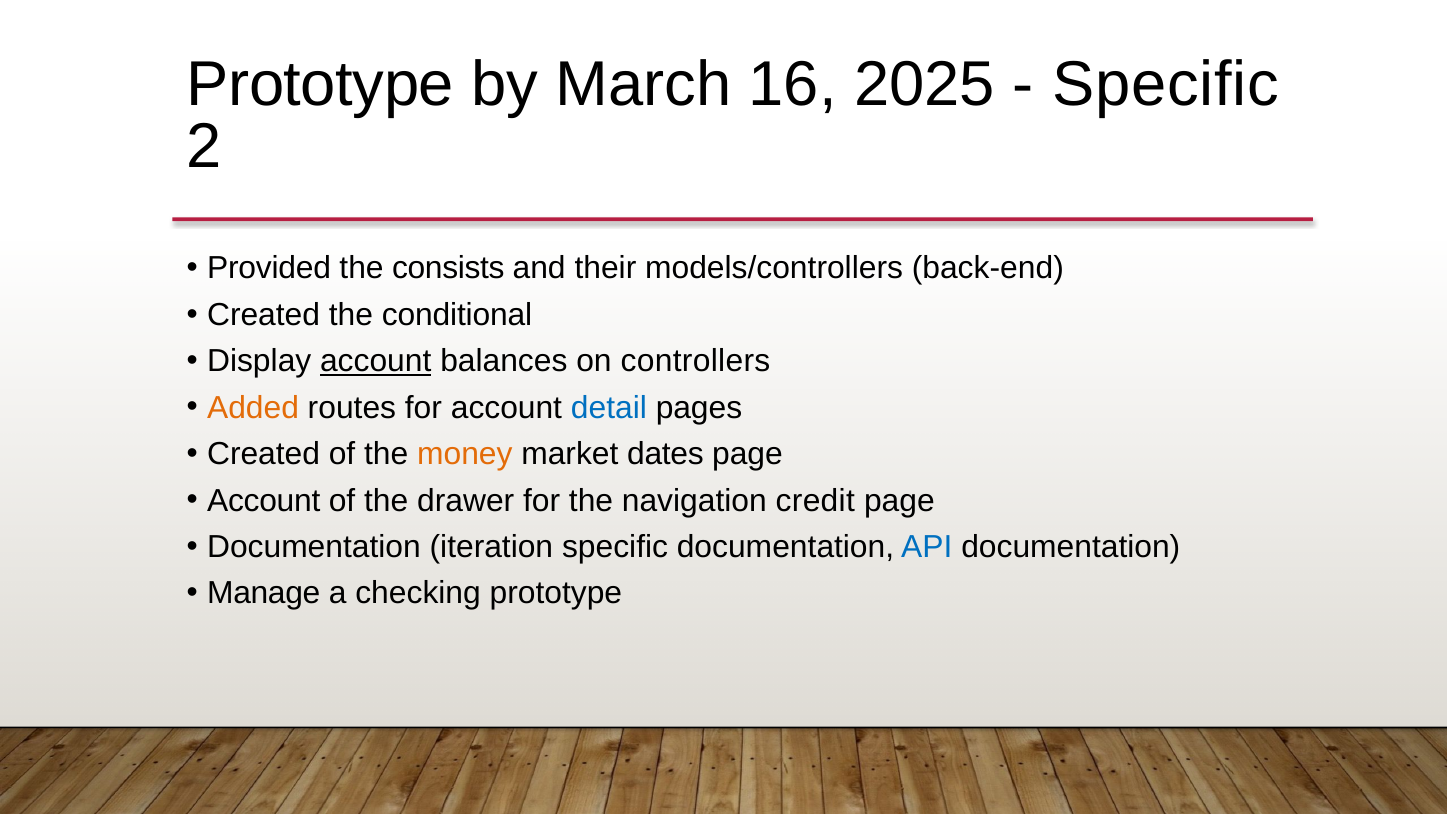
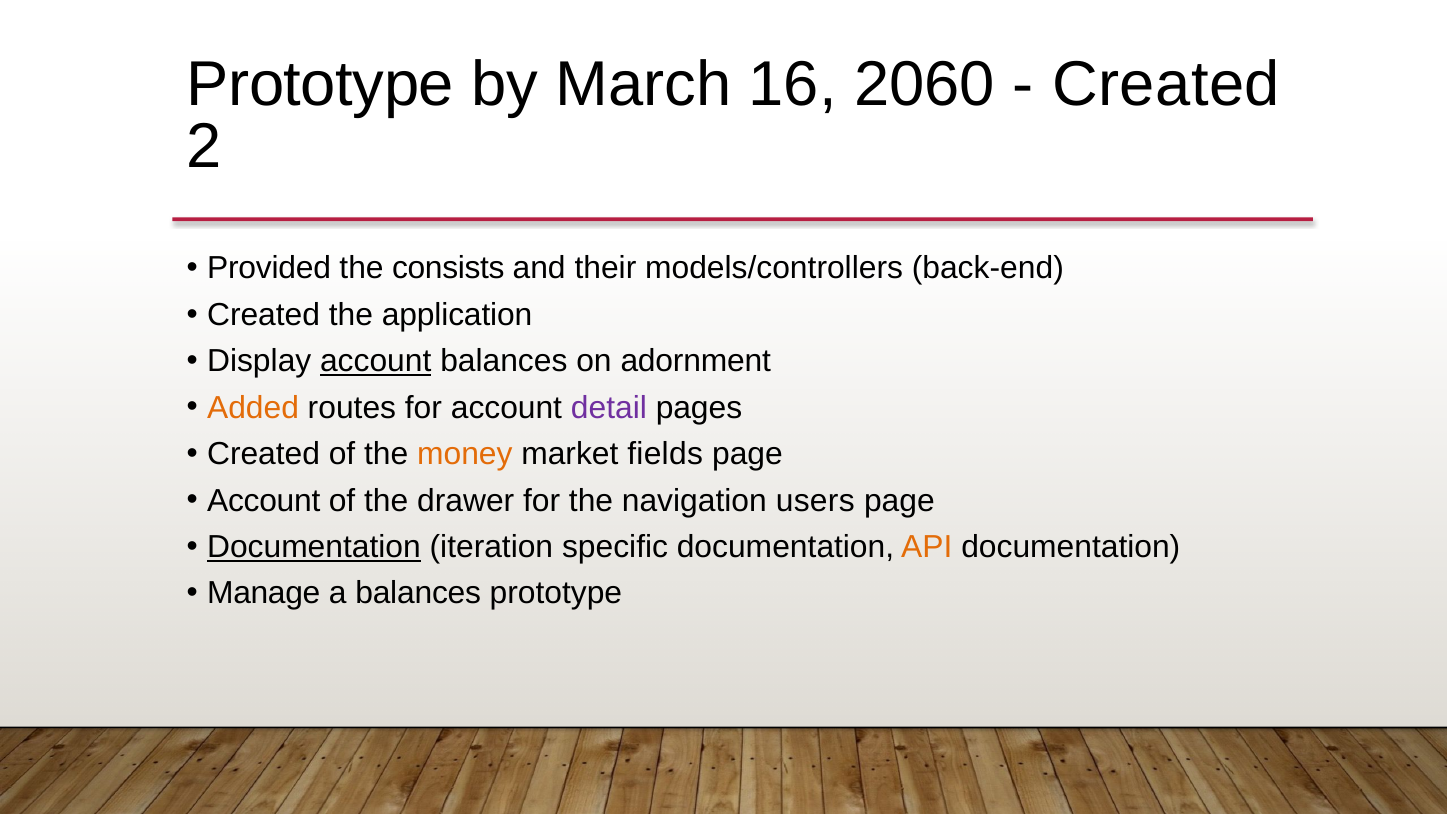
2025: 2025 -> 2060
Specific at (1166, 85): Specific -> Created
conditional: conditional -> application
controllers: controllers -> adornment
detail colour: blue -> purple
dates: dates -> fields
credit: credit -> users
Documentation at (314, 547) underline: none -> present
API colour: blue -> orange
a checking: checking -> balances
